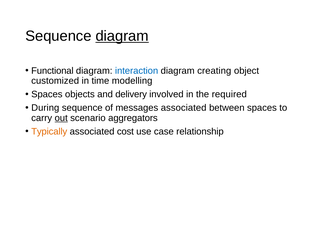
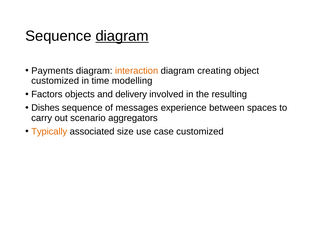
Functional: Functional -> Payments
interaction colour: blue -> orange
Spaces at (47, 94): Spaces -> Factors
required: required -> resulting
During: During -> Dishes
messages associated: associated -> experience
out underline: present -> none
cost: cost -> size
case relationship: relationship -> customized
